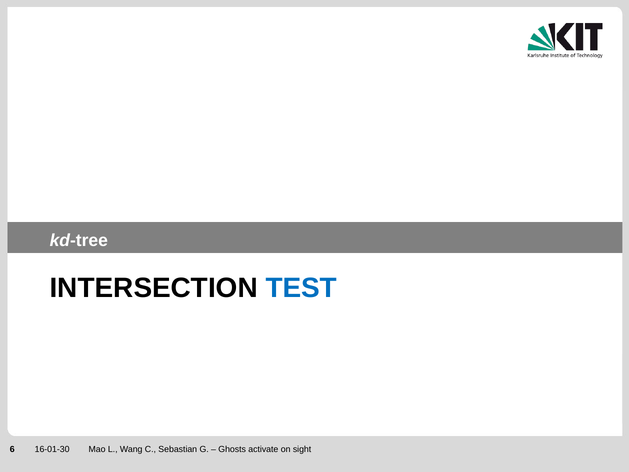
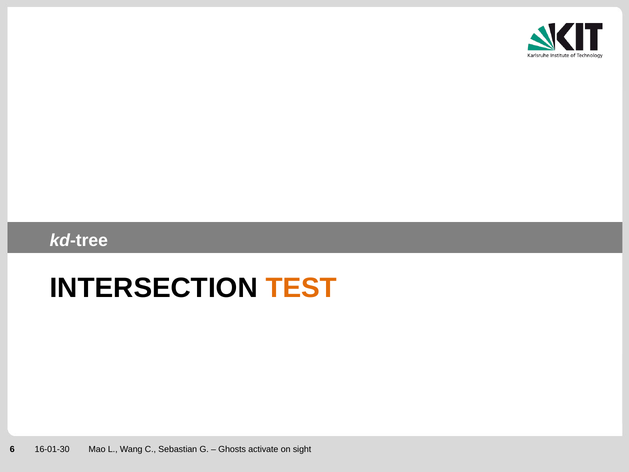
TEST colour: blue -> orange
